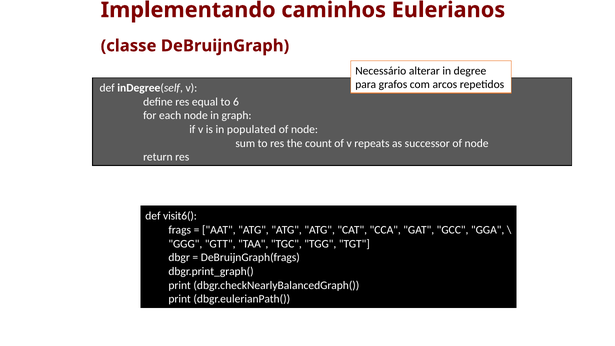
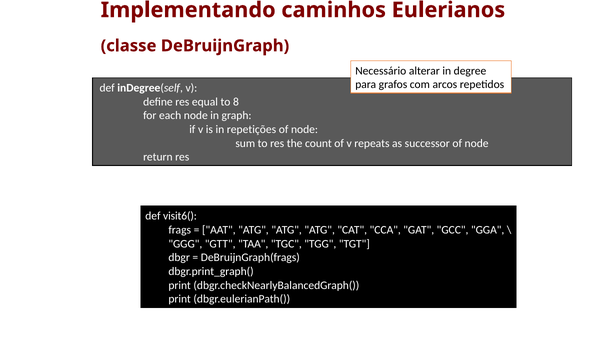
6: 6 -> 8
populated: populated -> repetições
